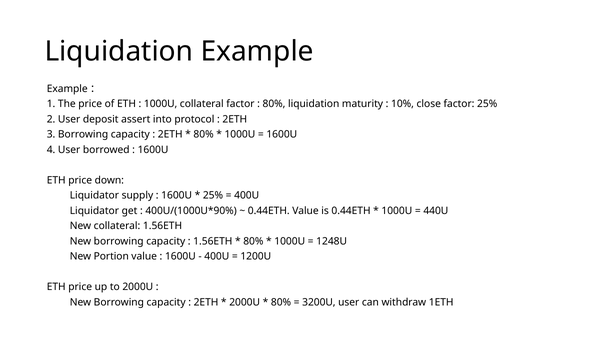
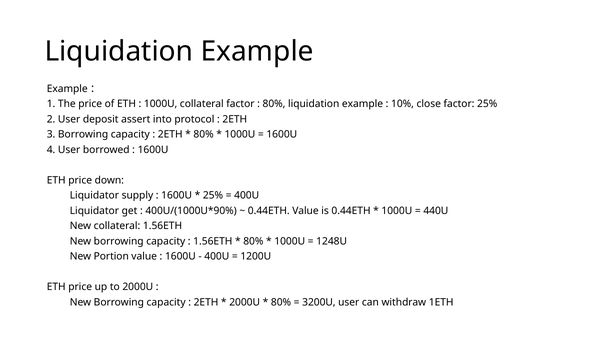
80% liquidation maturity: maturity -> example
